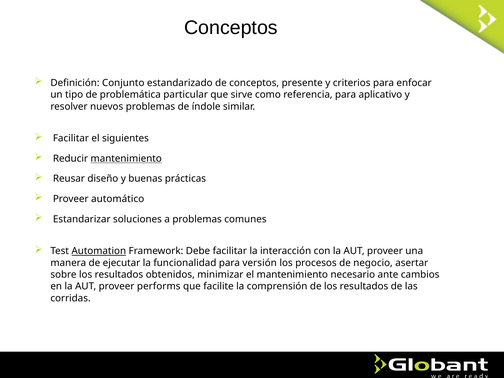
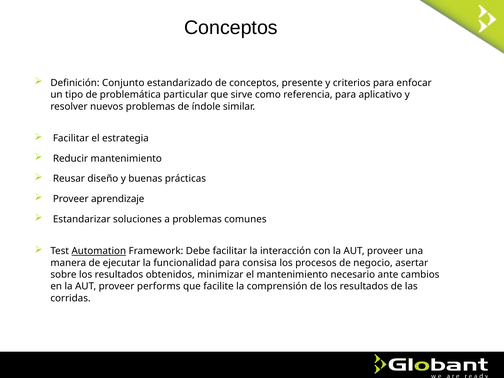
siguientes: siguientes -> estrategia
mantenimiento at (126, 159) underline: present -> none
automático: automático -> aprendizaje
versión: versión -> consisa
